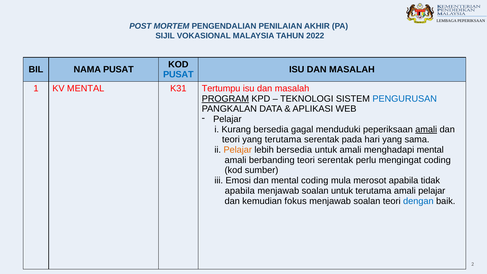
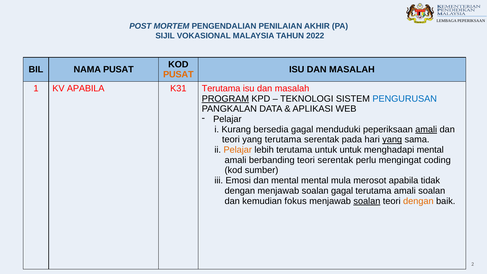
PUSAT at (178, 75) colour: blue -> orange
KV MENTAL: MENTAL -> APABILA
K31 Tertumpu: Tertumpu -> Terutama
yang at (392, 140) underline: none -> present
lebih bersedia: bersedia -> terutama
untuk amali: amali -> untuk
mental coding: coding -> mental
apabila at (240, 191): apabila -> dengan
soalan untuk: untuk -> gagal
amali pelajar: pelajar -> soalan
soalan at (367, 201) underline: none -> present
dengan at (418, 201) colour: blue -> orange
